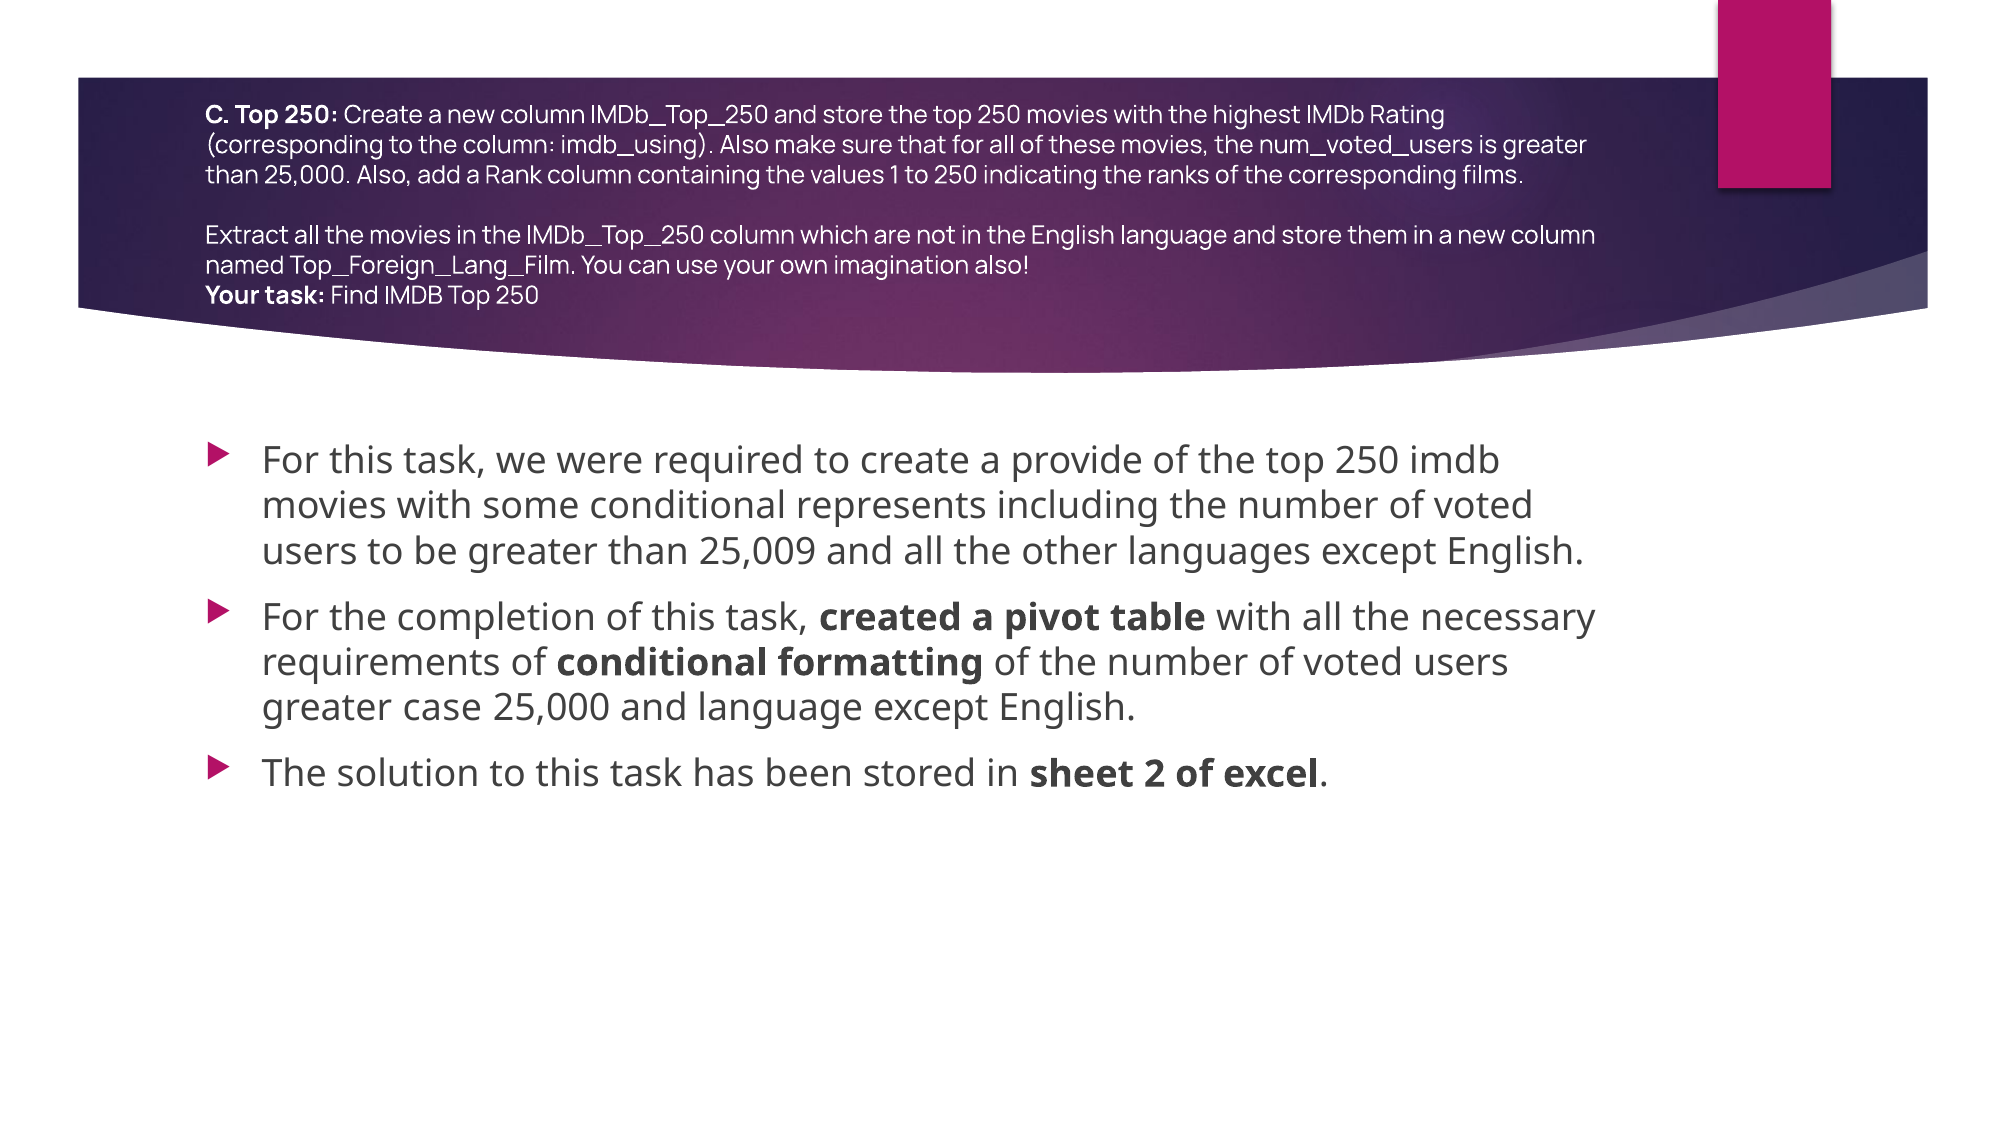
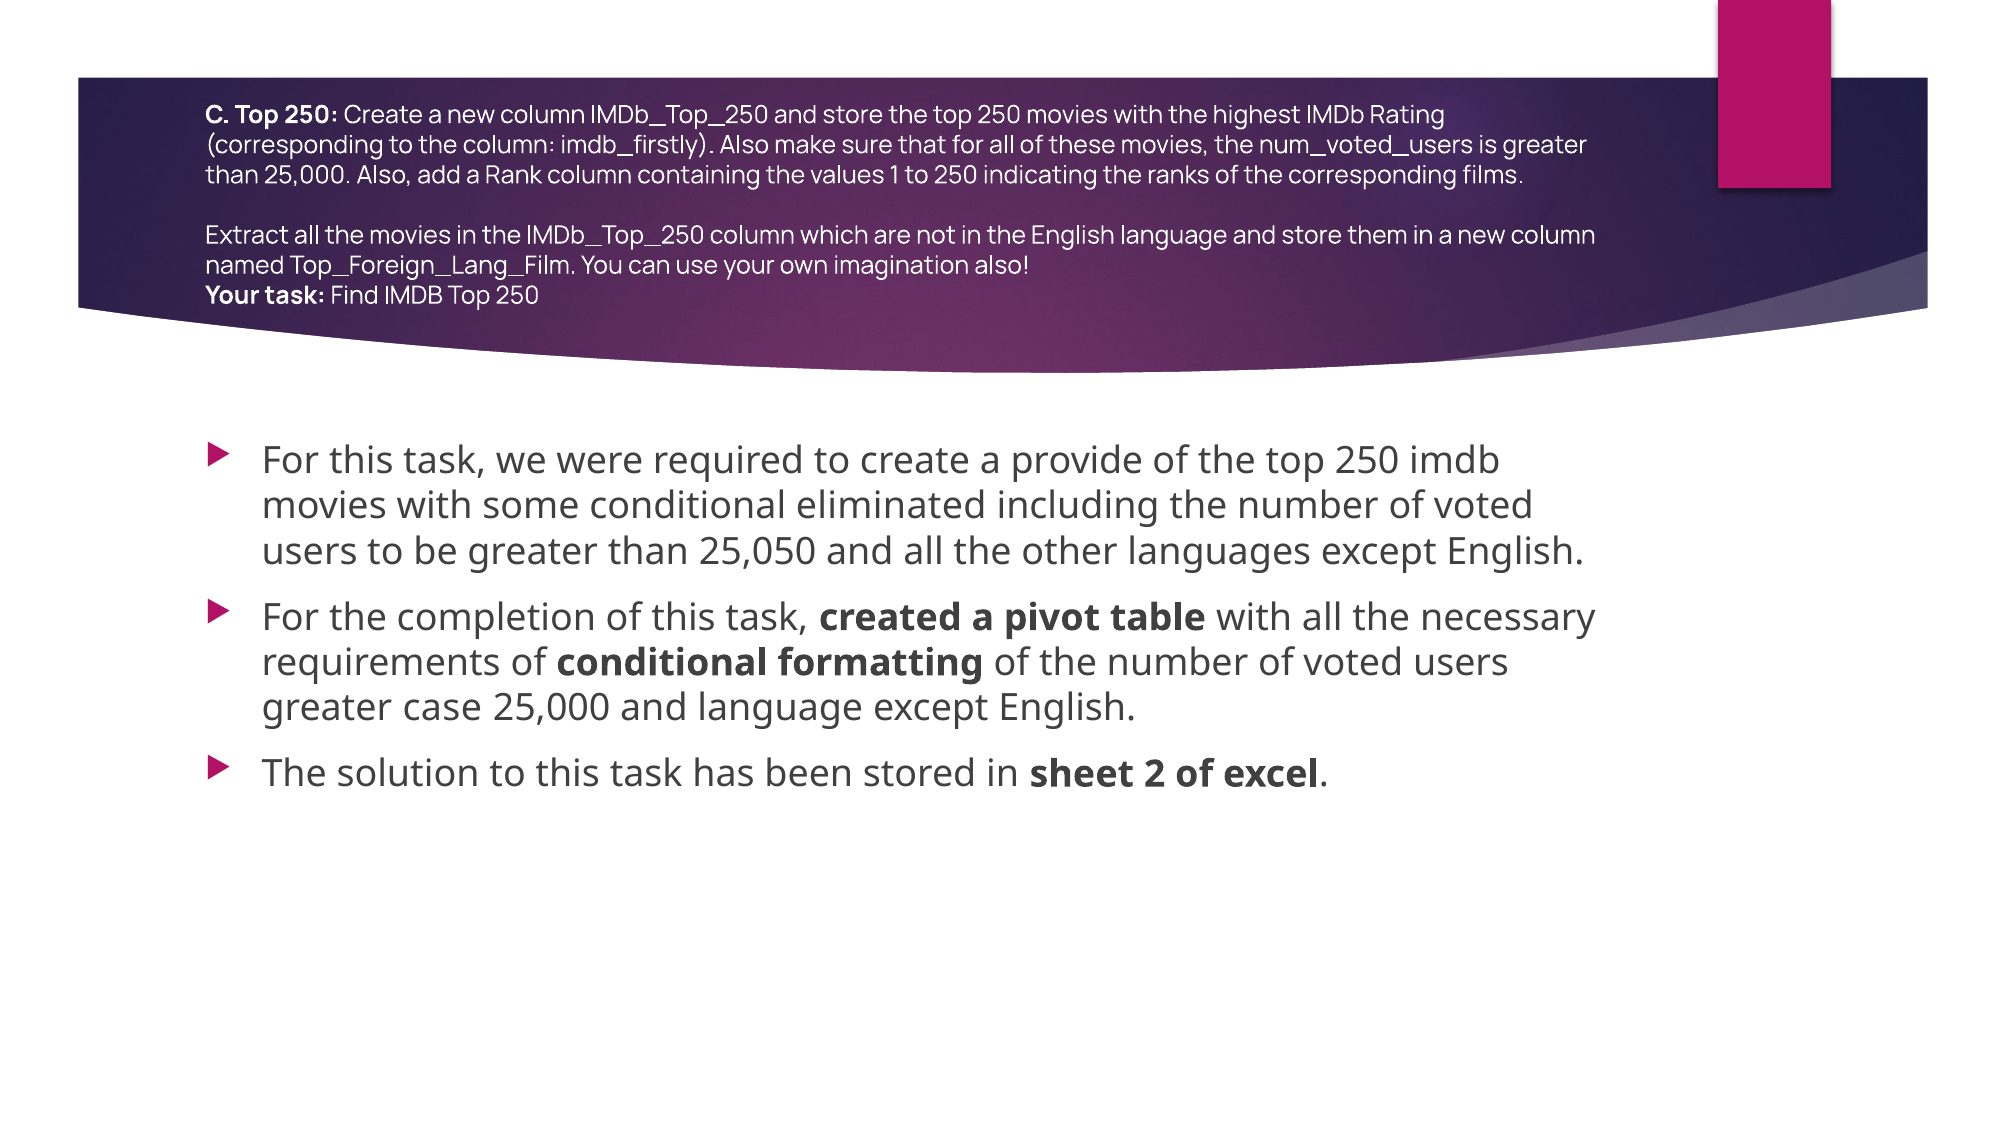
imdb_using: imdb_using -> imdb_firstly
represents: represents -> eliminated
25,009: 25,009 -> 25,050
